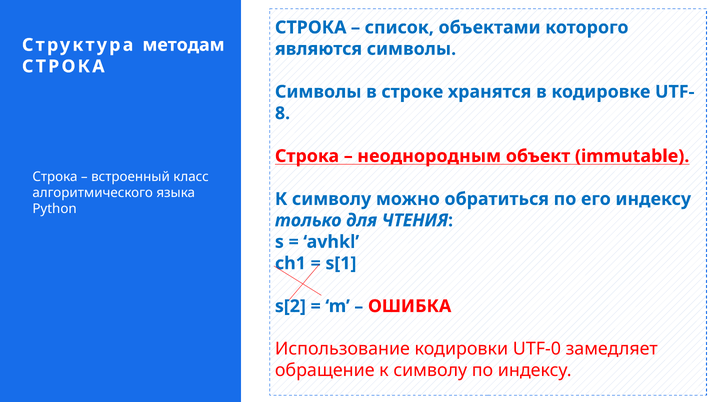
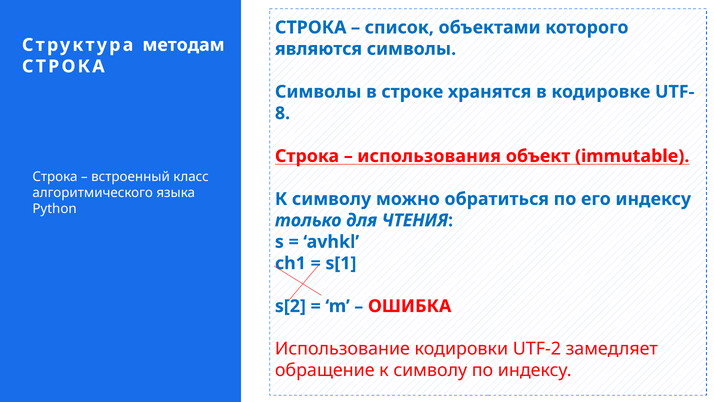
неоднородным: неоднородным -> использования
UTF-0: UTF-0 -> UTF-2
